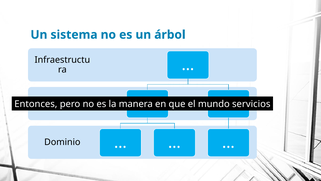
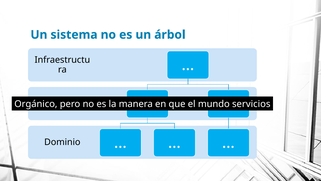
Entonces: Entonces -> Orgánico
